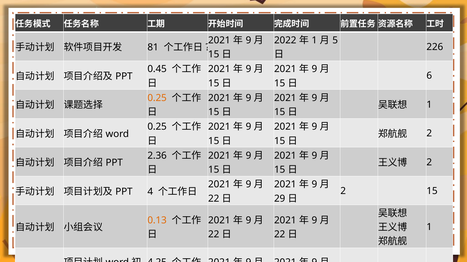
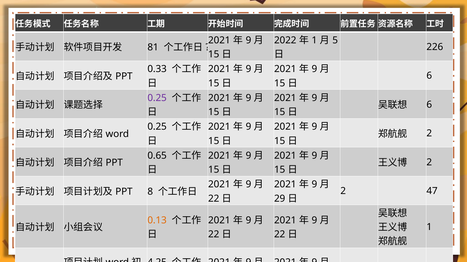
0.45: 0.45 -> 0.33
0.25 at (157, 98) colour: orange -> purple
1 at (429, 105): 1 -> 6
2.36: 2.36 -> 0.65
4: 4 -> 8
2 15: 15 -> 47
